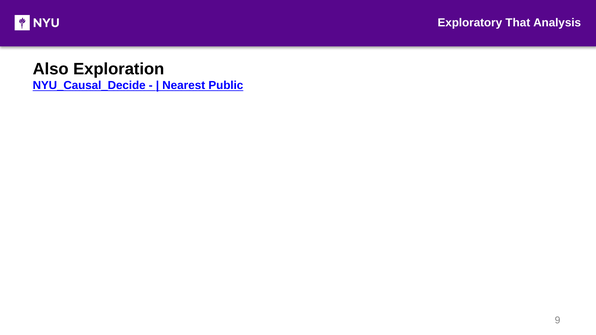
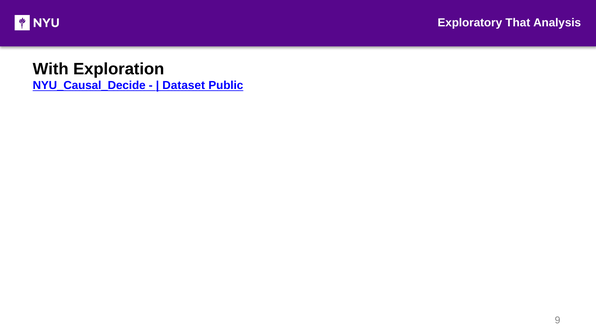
Also: Also -> With
Nearest: Nearest -> Dataset
